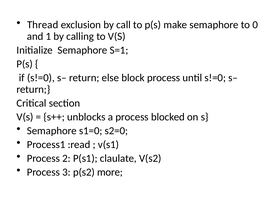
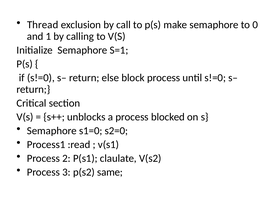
more: more -> same
